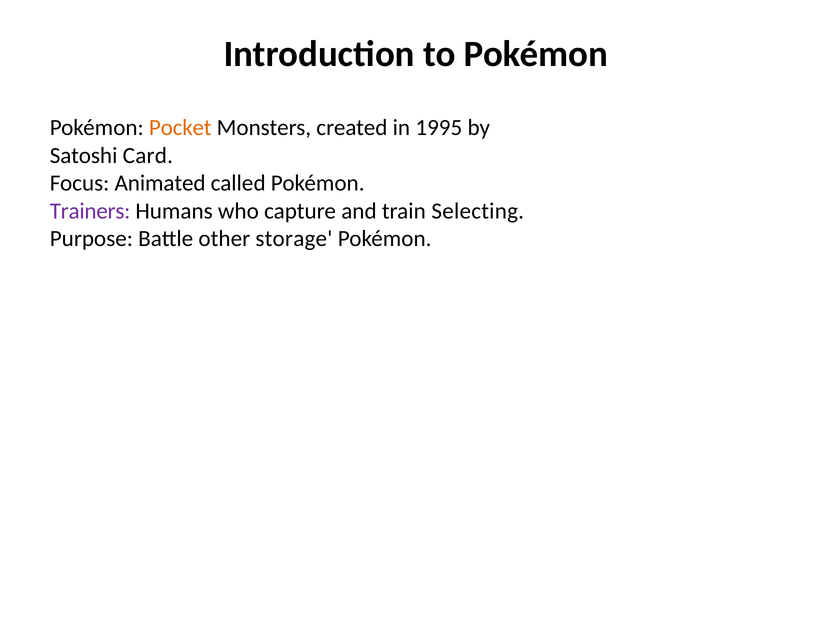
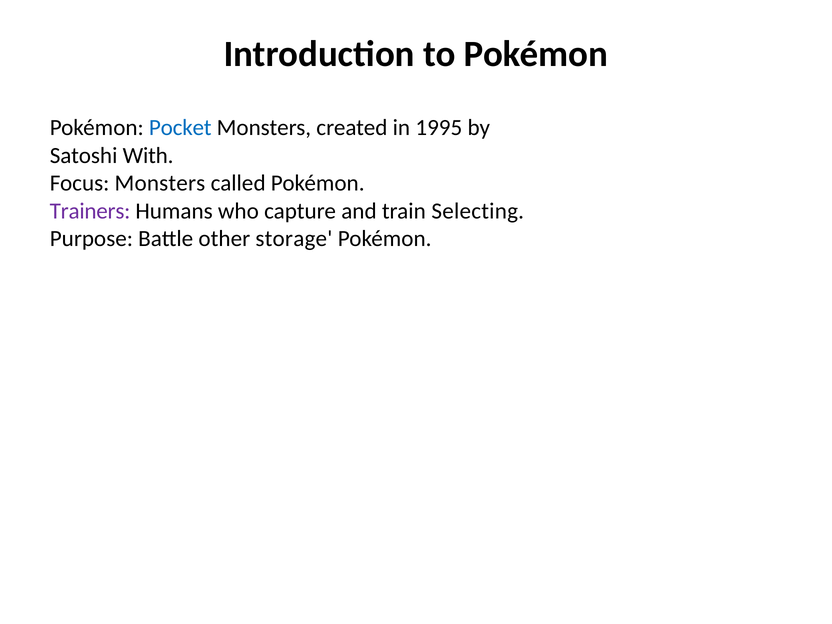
Pocket colour: orange -> blue
Card: Card -> With
Focus Animated: Animated -> Monsters
